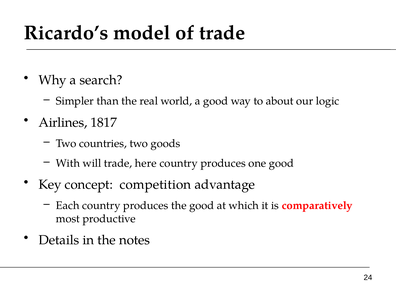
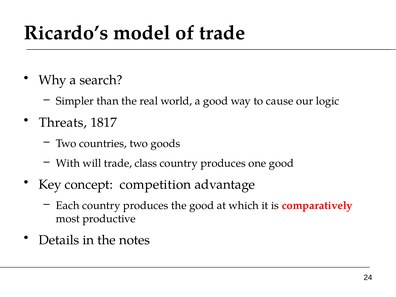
about: about -> cause
Airlines: Airlines -> Threats
here: here -> class
